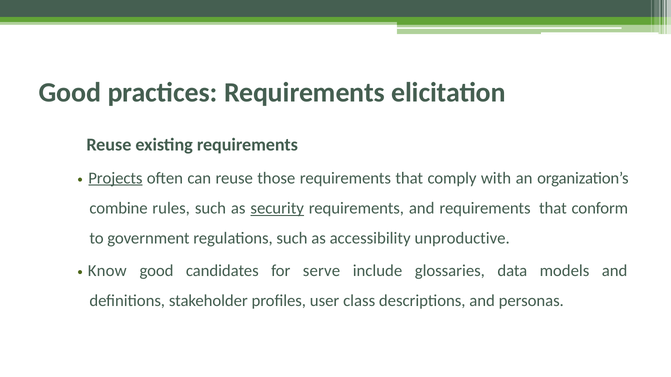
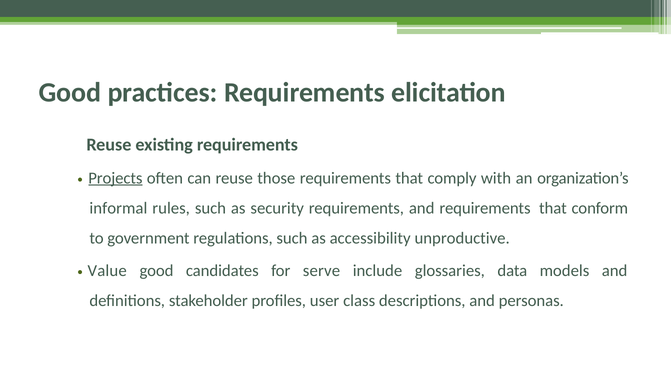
combine: combine -> informal
security underline: present -> none
Know: Know -> Value
